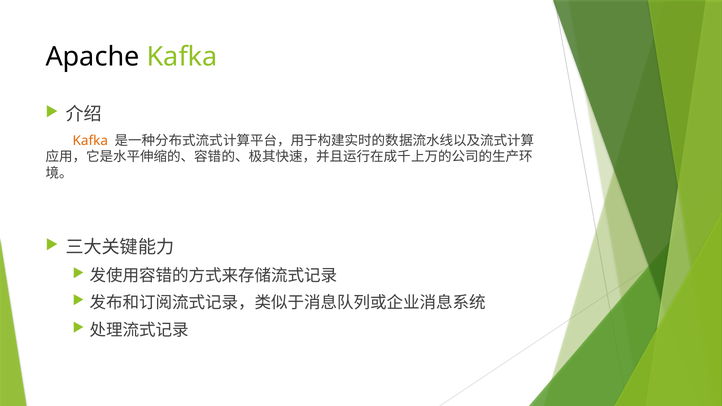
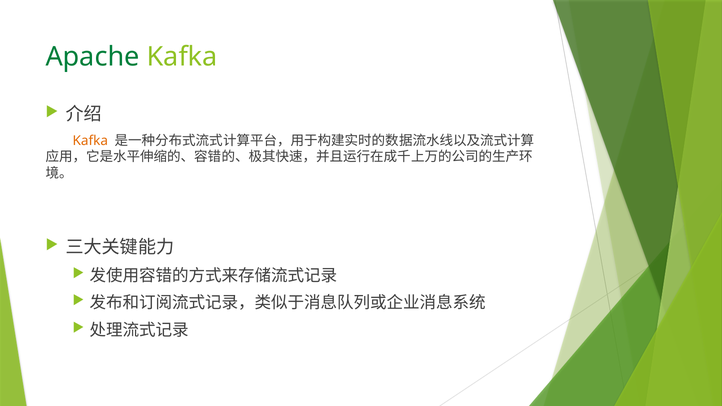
Apache colour: black -> green
